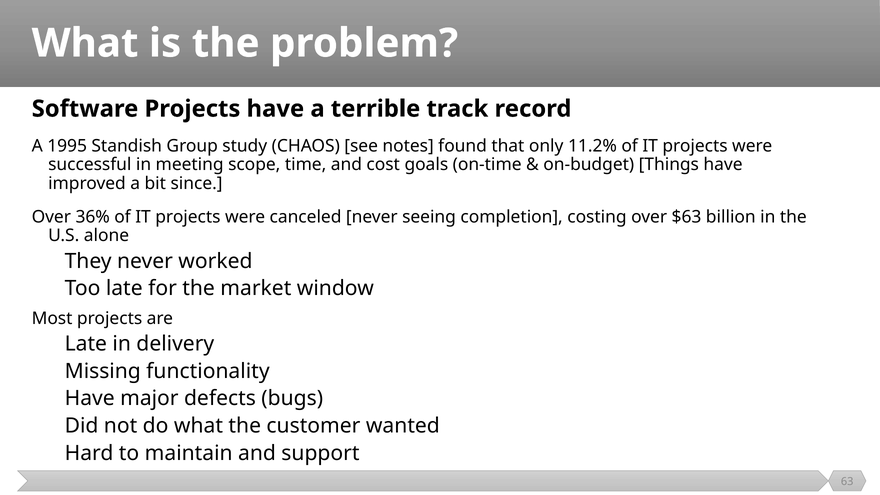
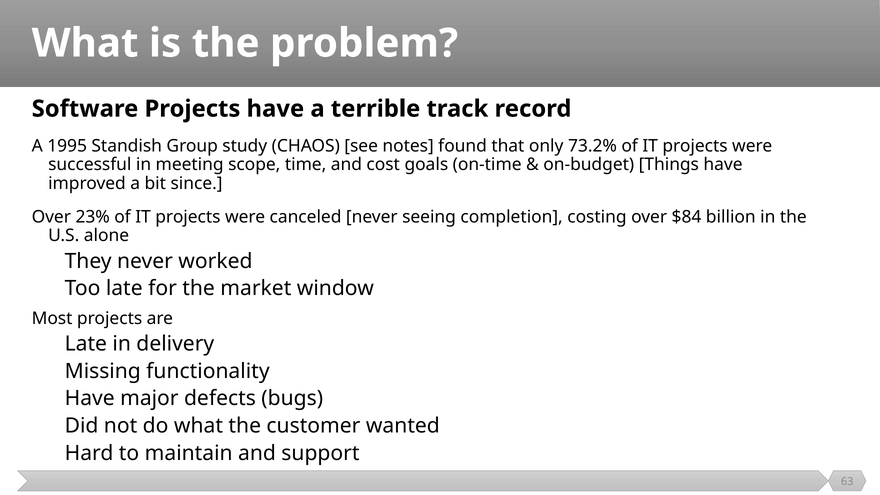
11.2%: 11.2% -> 73.2%
36%: 36% -> 23%
$63: $63 -> $84
